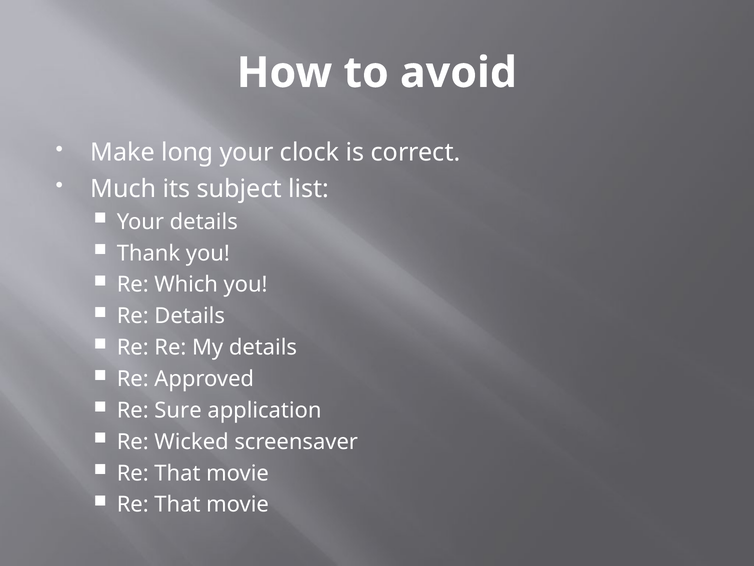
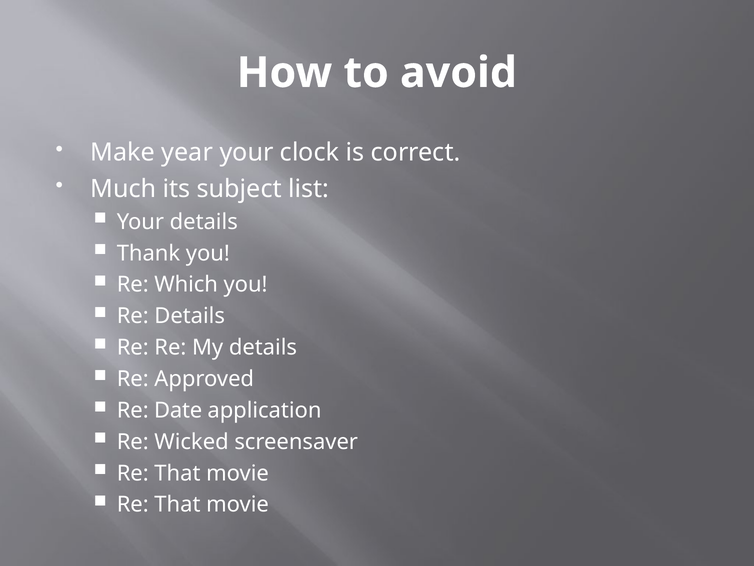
long: long -> year
Sure: Sure -> Date
